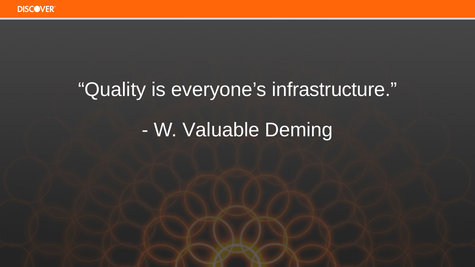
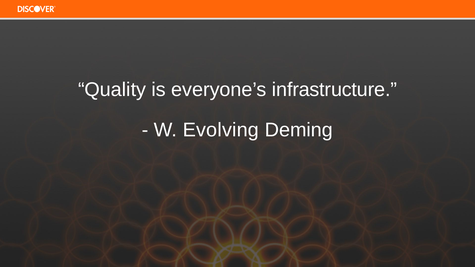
Valuable: Valuable -> Evolving
